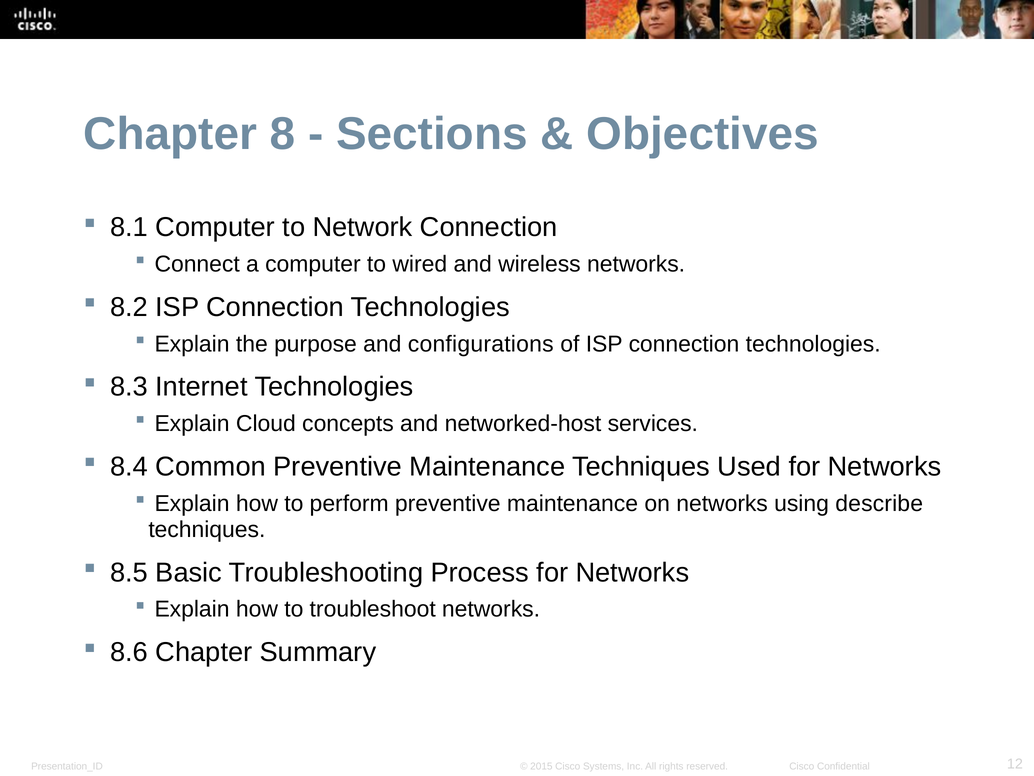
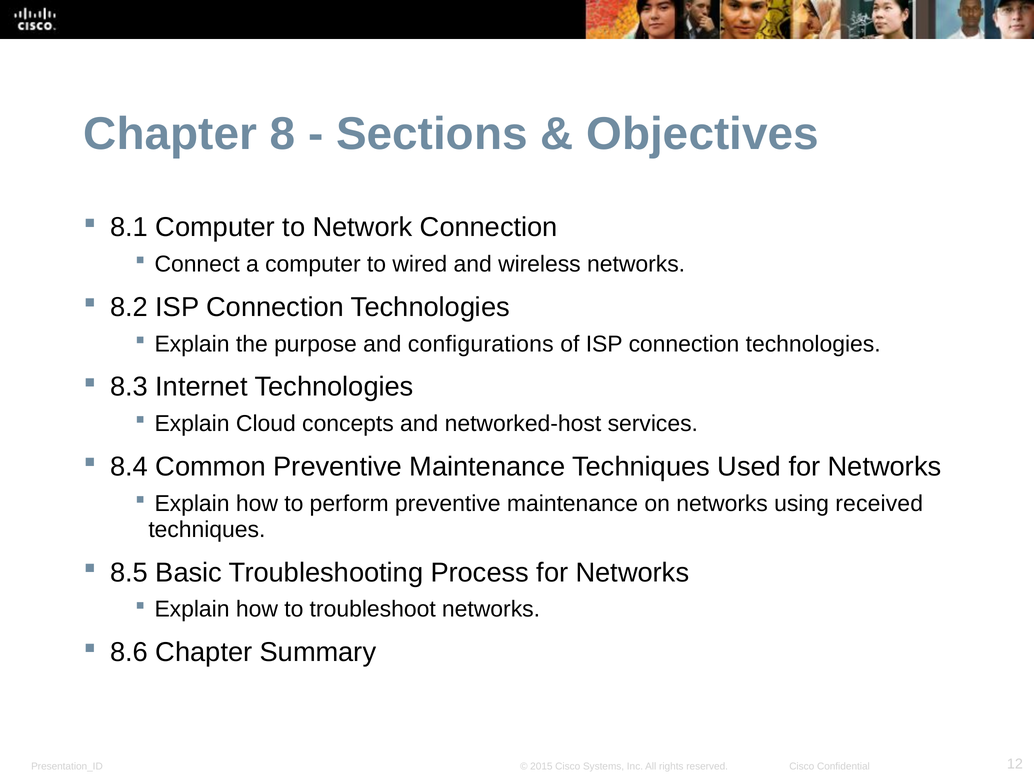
describe: describe -> received
